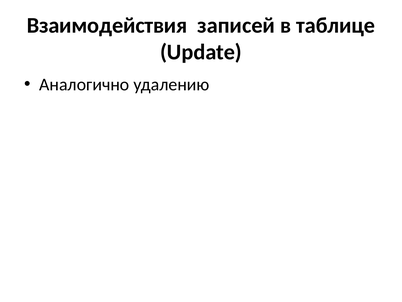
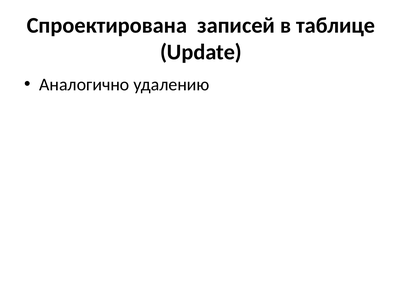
Взаимодействия: Взаимодействия -> Спроектирована
